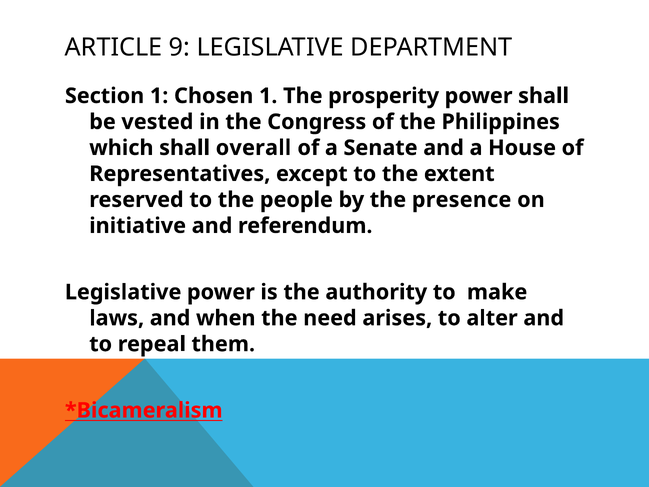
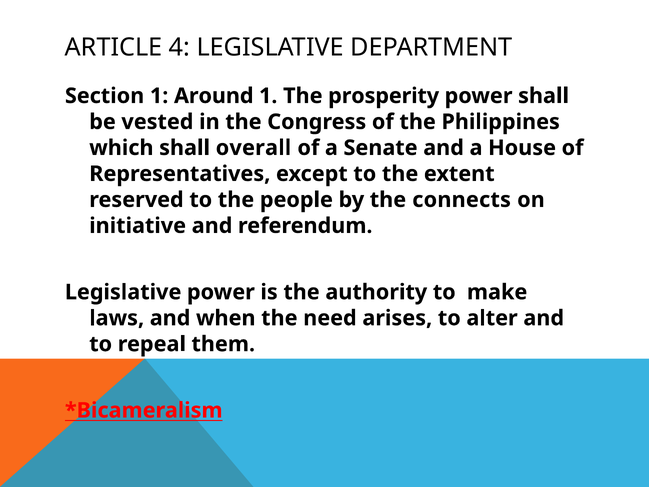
9: 9 -> 4
Chosen: Chosen -> Around
presence: presence -> connects
